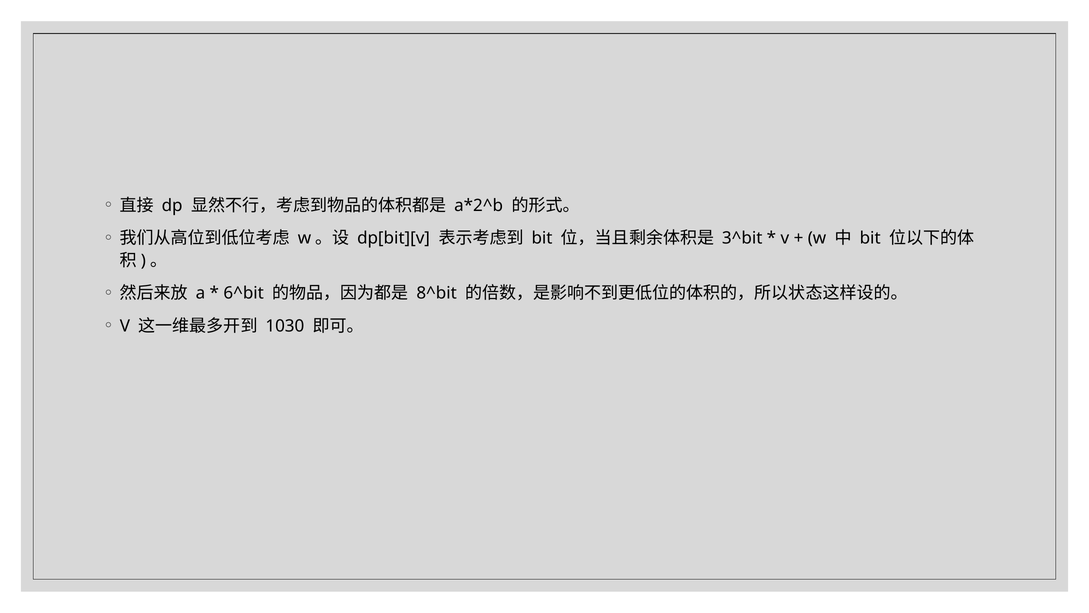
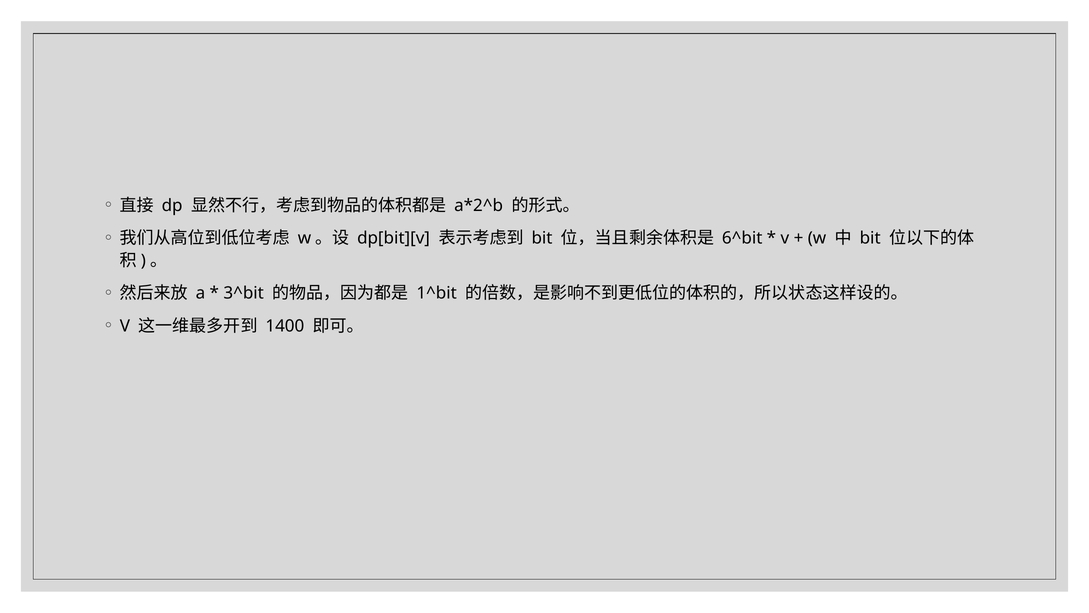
3^bit: 3^bit -> 6^bit
6^bit: 6^bit -> 3^bit
8^bit: 8^bit -> 1^bit
1030: 1030 -> 1400
